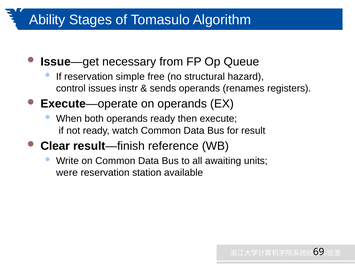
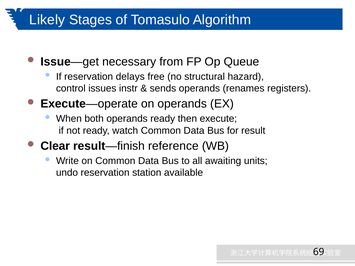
Ability: Ability -> Likely
simple: simple -> delays
were: were -> undo
